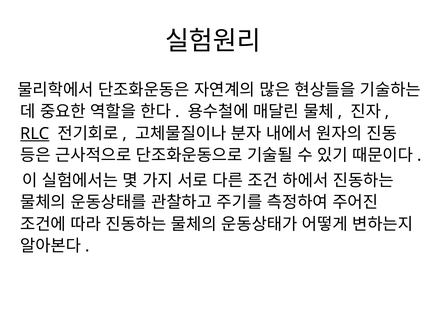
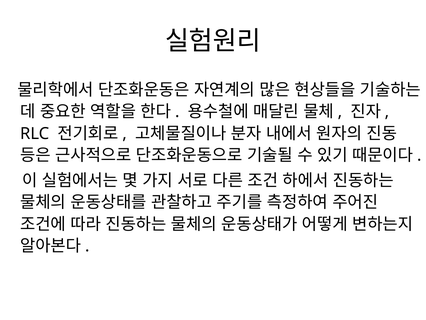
RLC underline: present -> none
